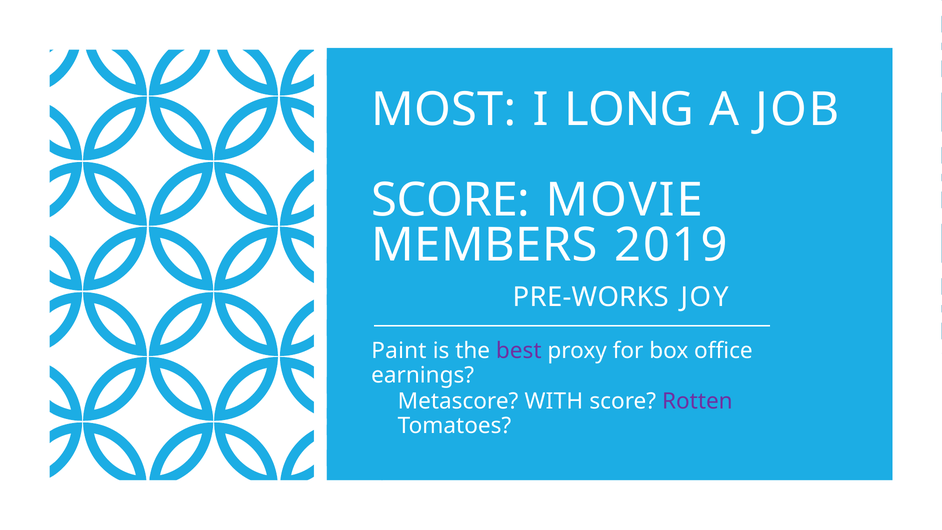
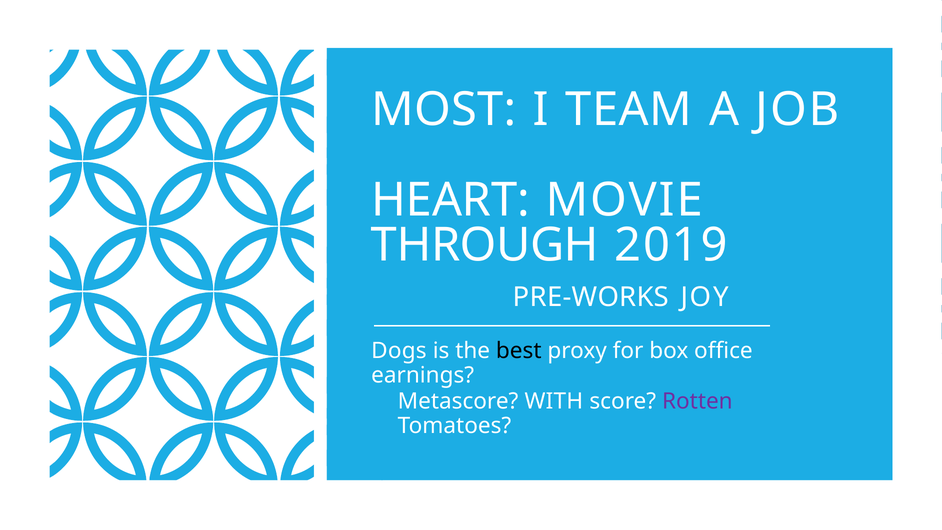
LONG: LONG -> TEAM
SCORE at (451, 200): SCORE -> HEART
MEMBERS: MEMBERS -> THROUGH
Paint: Paint -> Dogs
best colour: purple -> black
